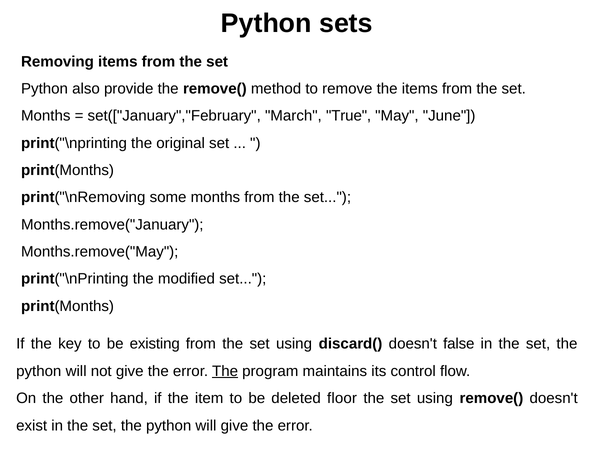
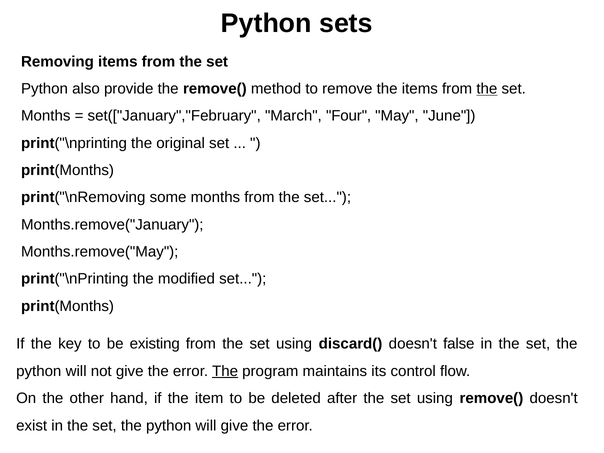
the at (487, 89) underline: none -> present
True: True -> Four
floor: floor -> after
